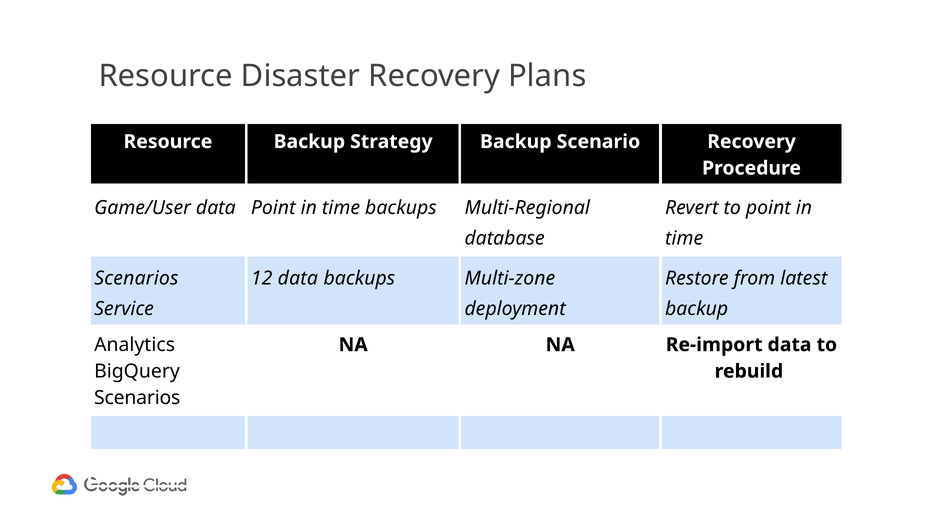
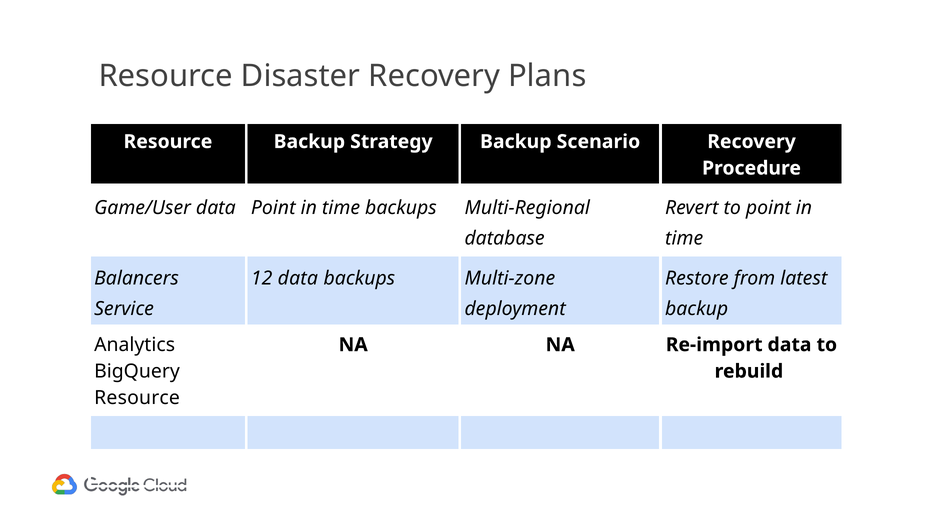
Scenarios at (136, 278): Scenarios -> Balancers
Scenarios at (137, 398): Scenarios -> Resource
